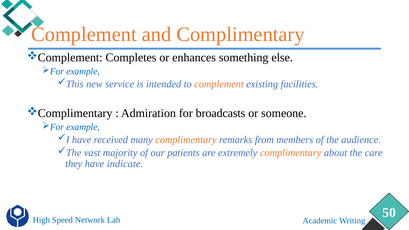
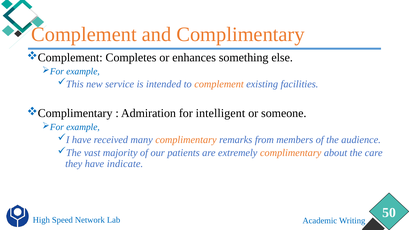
broadcasts: broadcasts -> intelligent
